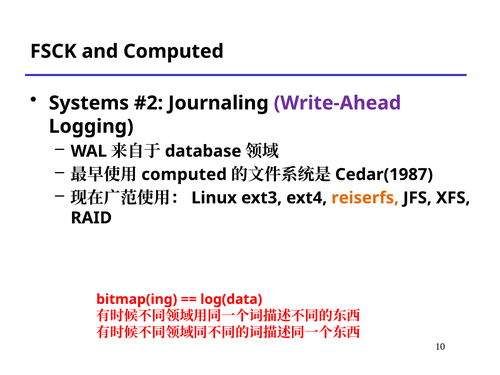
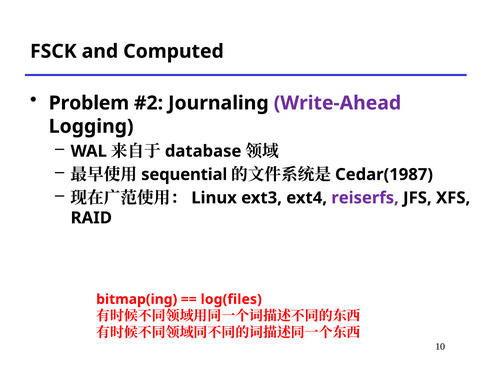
Systems: Systems -> Problem
computed at (184, 175): computed -> sequential
reiserfs colour: orange -> purple
log(data: log(data -> log(files
